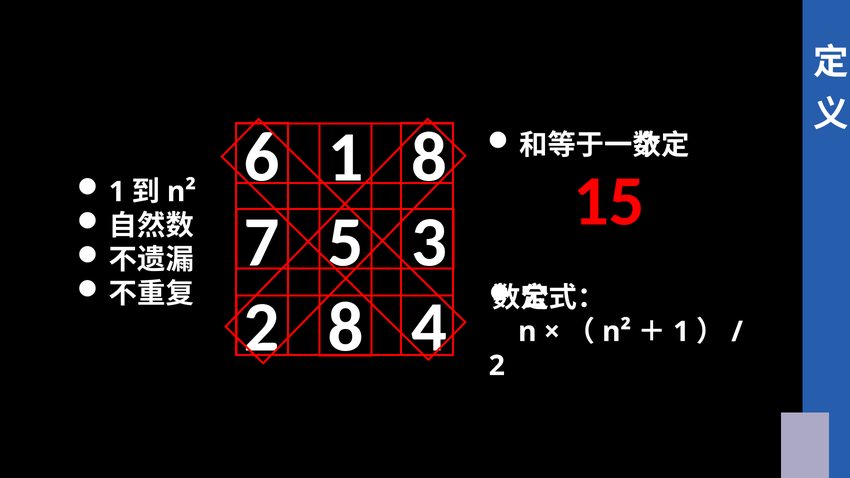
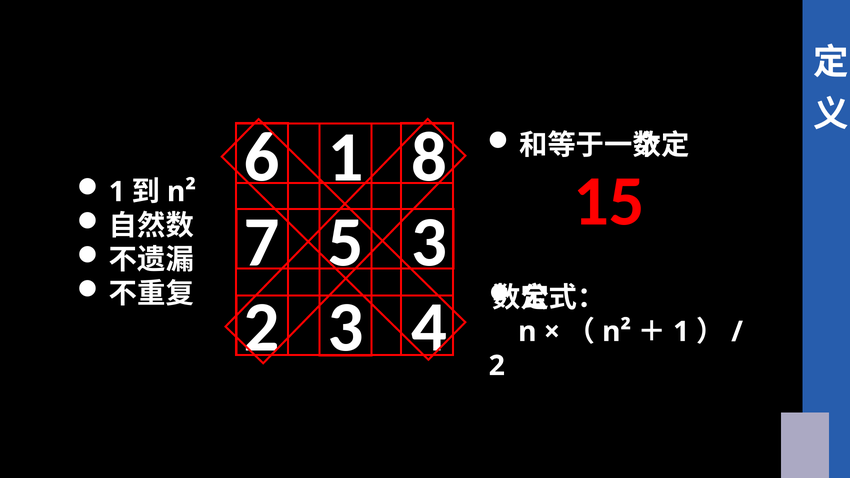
2 8: 8 -> 3
